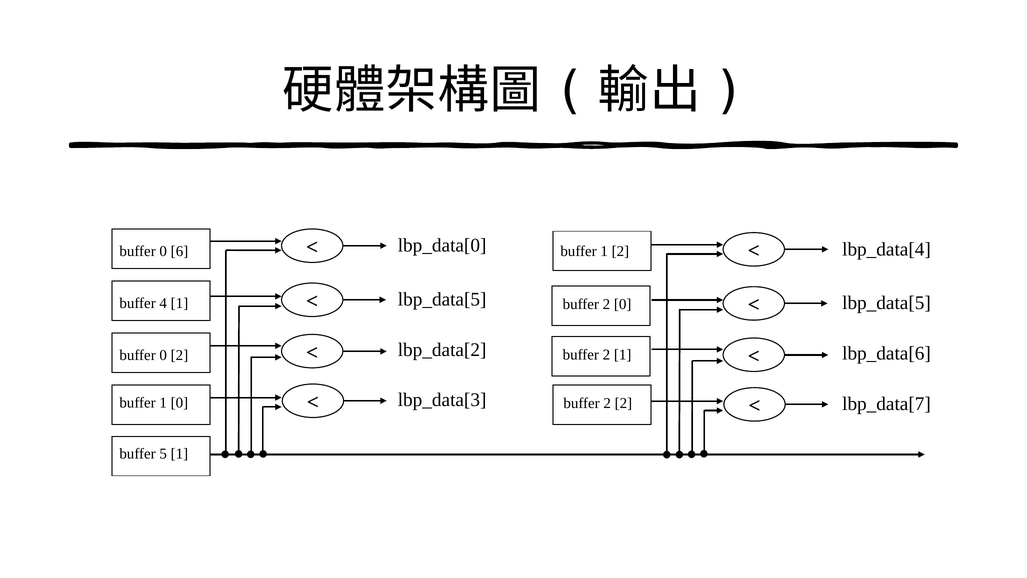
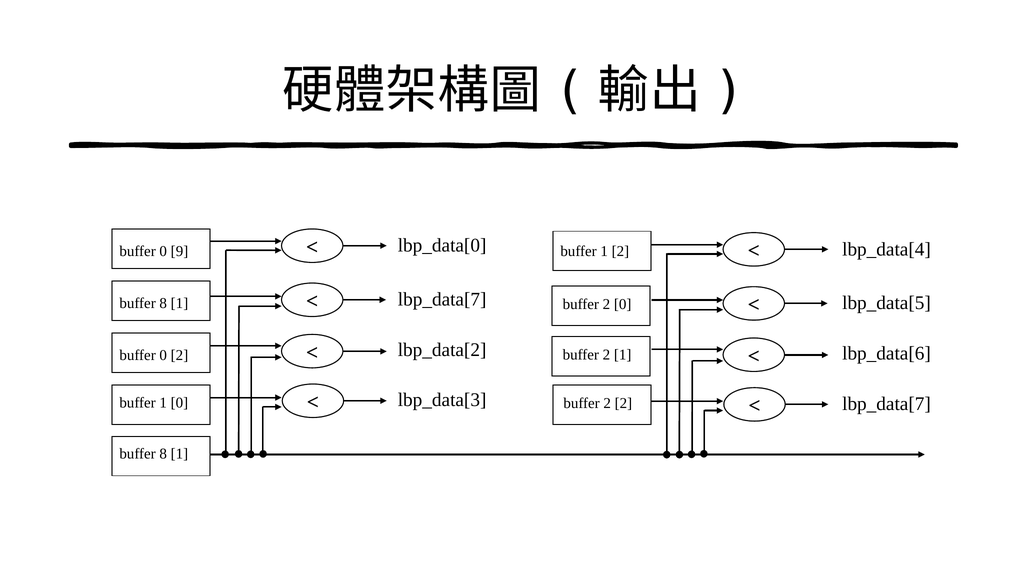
6: 6 -> 9
lbp_data[5 at (442, 299): lbp_data[5 -> lbp_data[7
4 at (163, 303): 4 -> 8
5 at (163, 454): 5 -> 8
